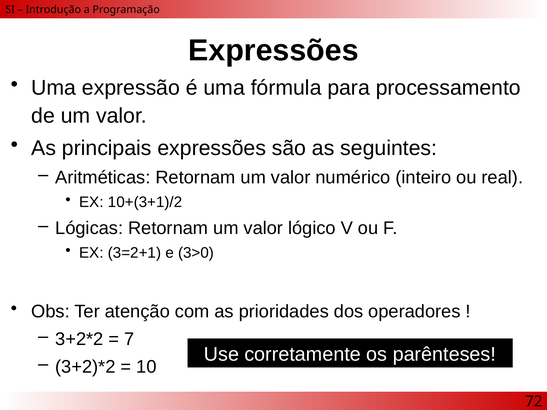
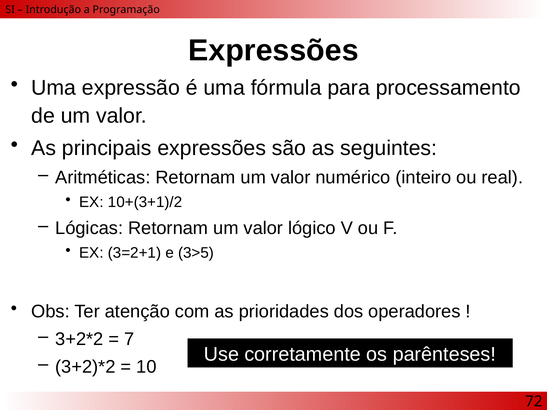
3>0: 3>0 -> 3>5
